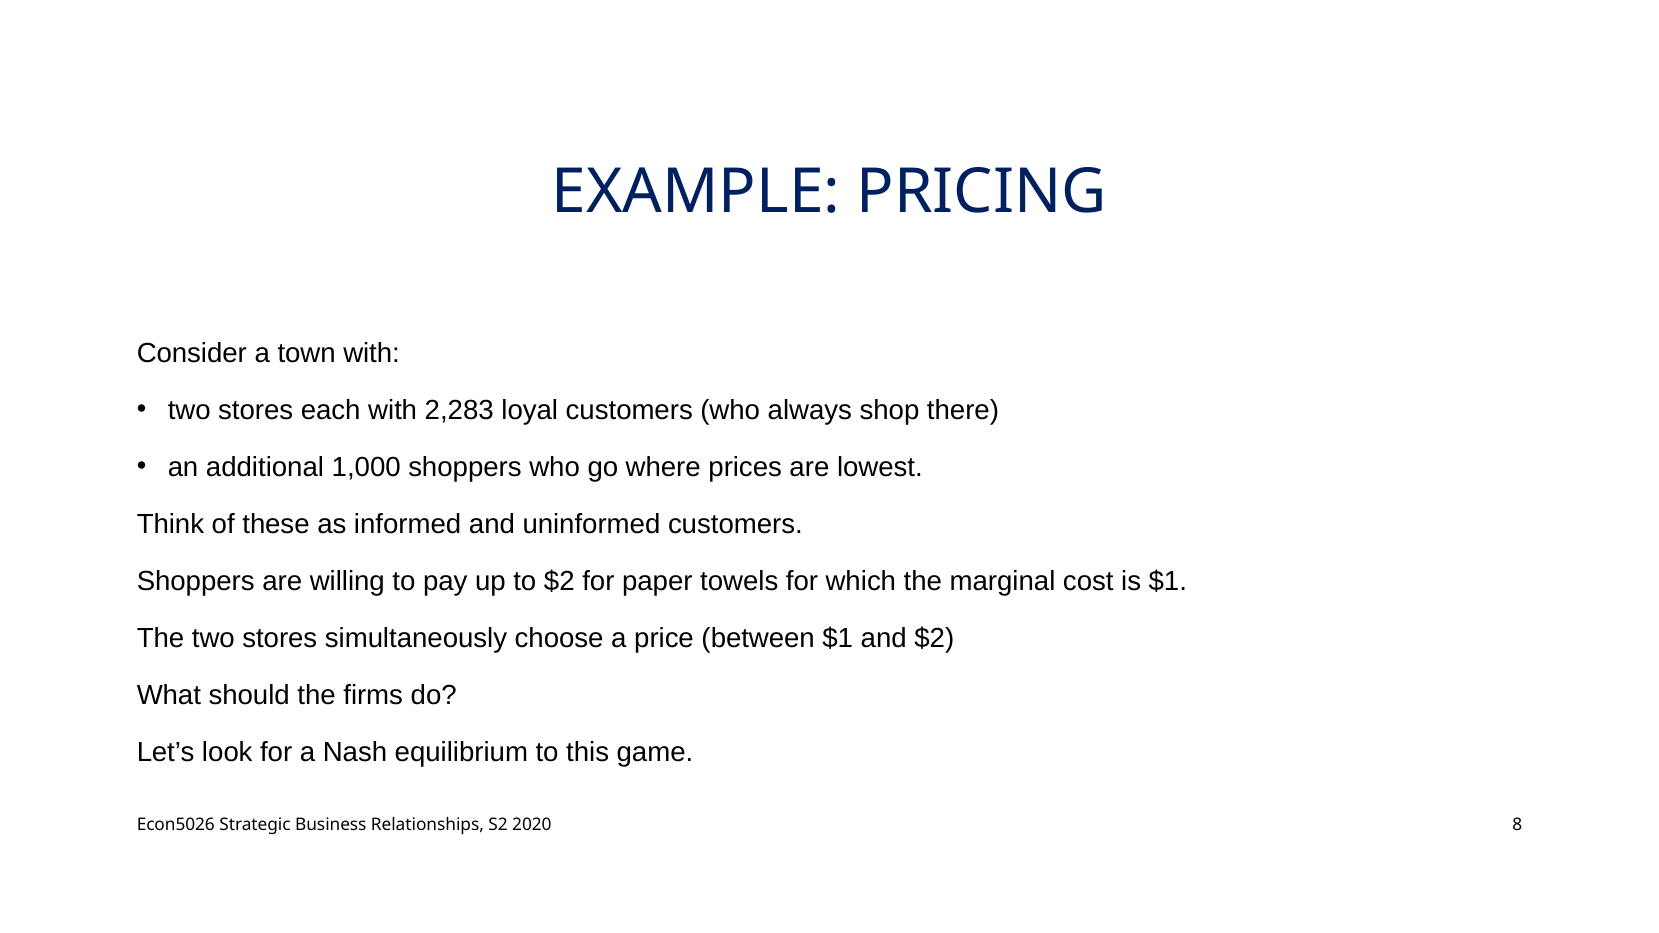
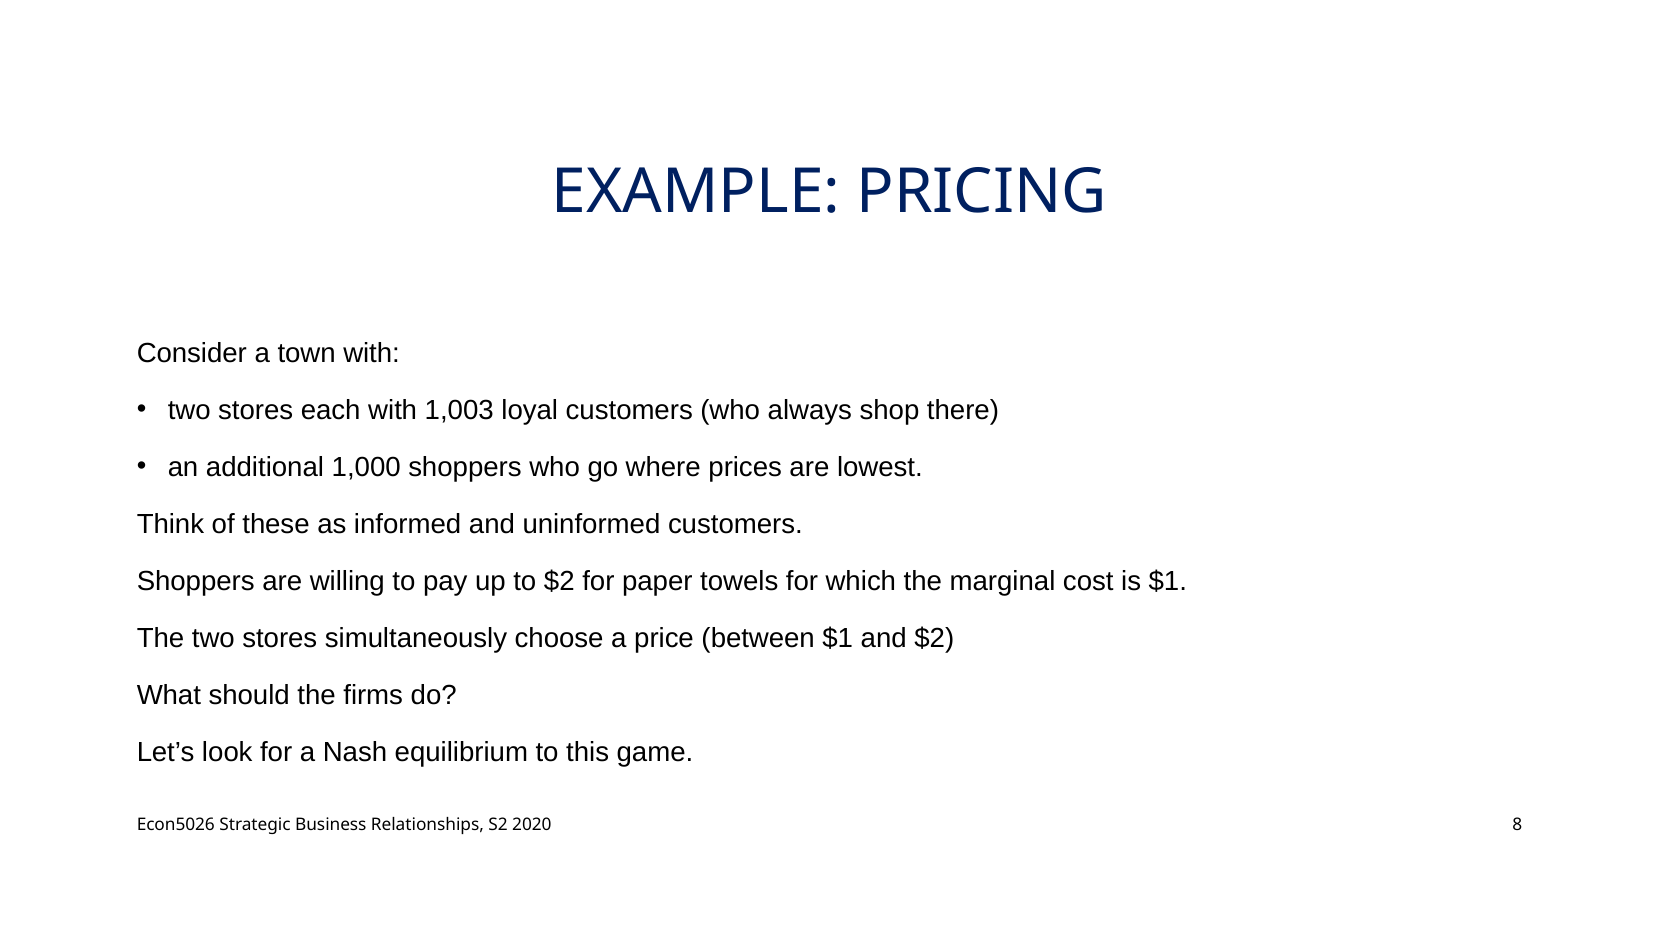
2,283: 2,283 -> 1,003
